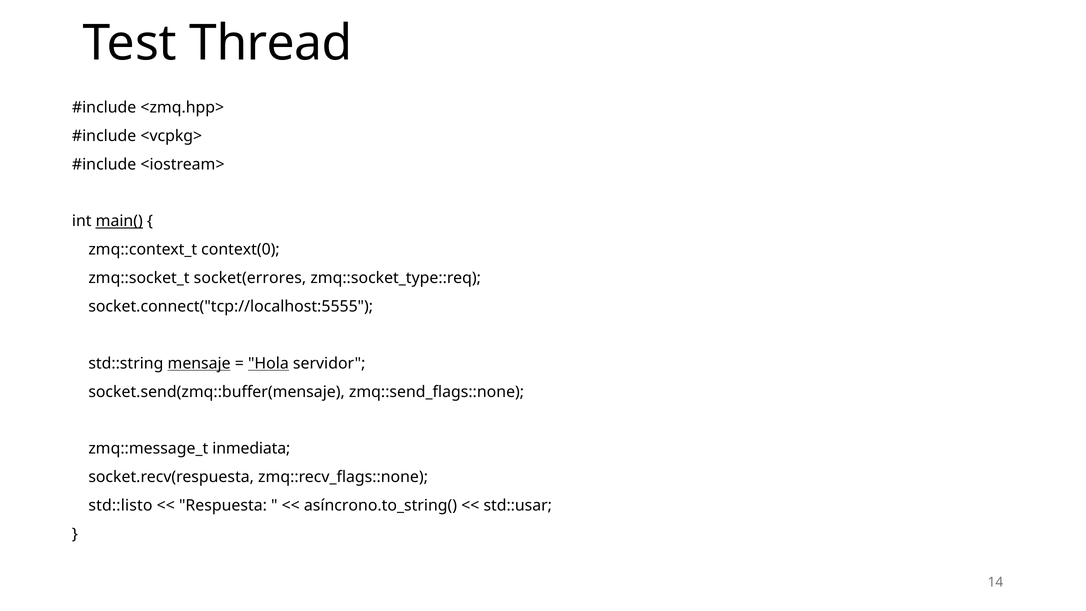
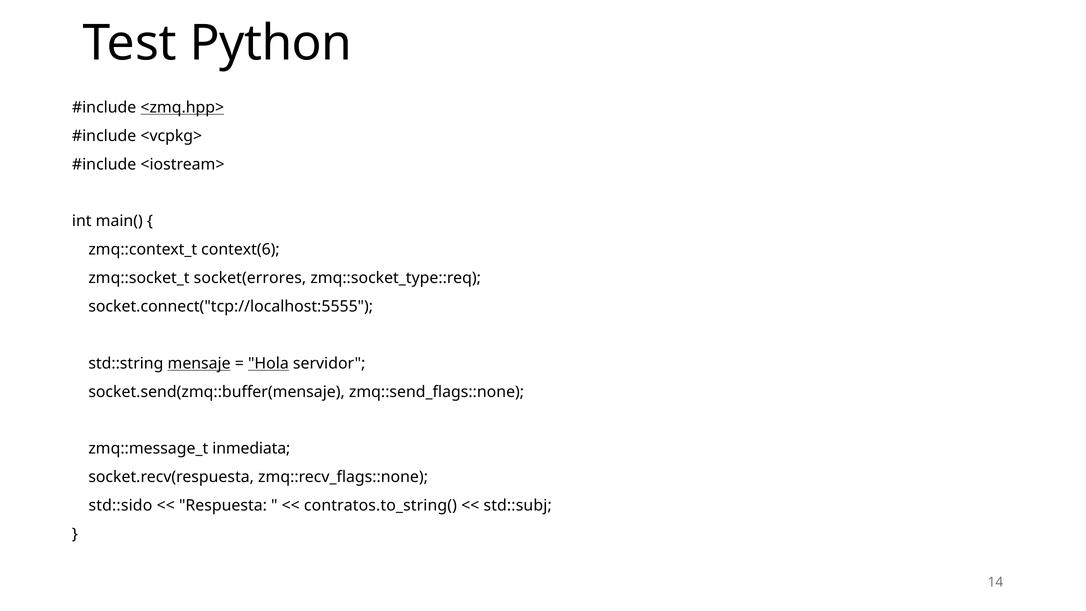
Thread: Thread -> Python
<zmq.hpp> underline: none -> present
main( underline: present -> none
context(0: context(0 -> context(6
std::listo: std::listo -> std::sido
asíncrono.to_string(: asíncrono.to_string( -> contratos.to_string(
std::usar: std::usar -> std::subj
